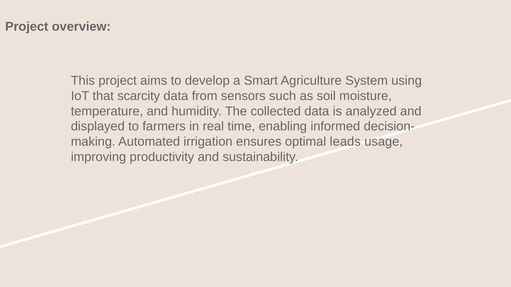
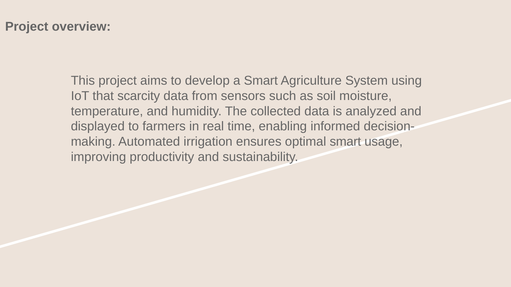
optimal leads: leads -> smart
